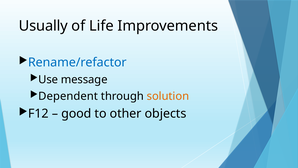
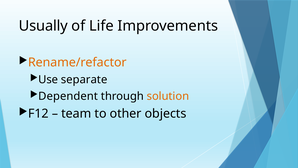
Rename/refactor colour: blue -> orange
message: message -> separate
good: good -> team
